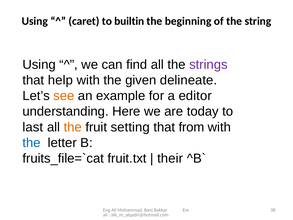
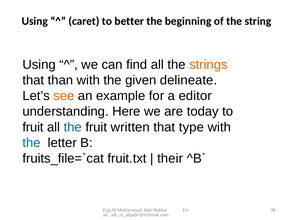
builtin: builtin -> better
strings colour: purple -> orange
help: help -> than
last at (33, 127): last -> fruit
the at (73, 127) colour: orange -> blue
setting: setting -> written
from: from -> type
